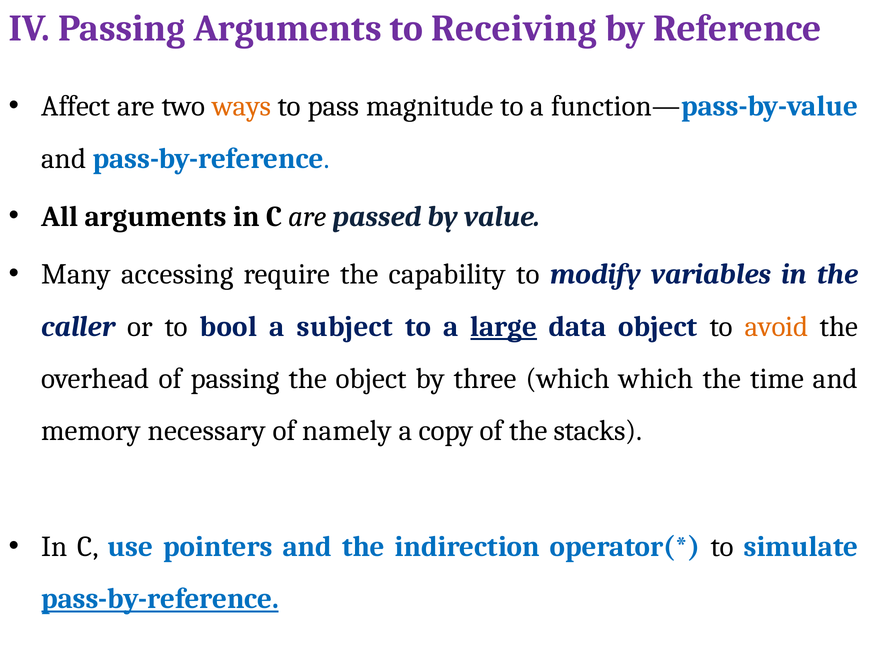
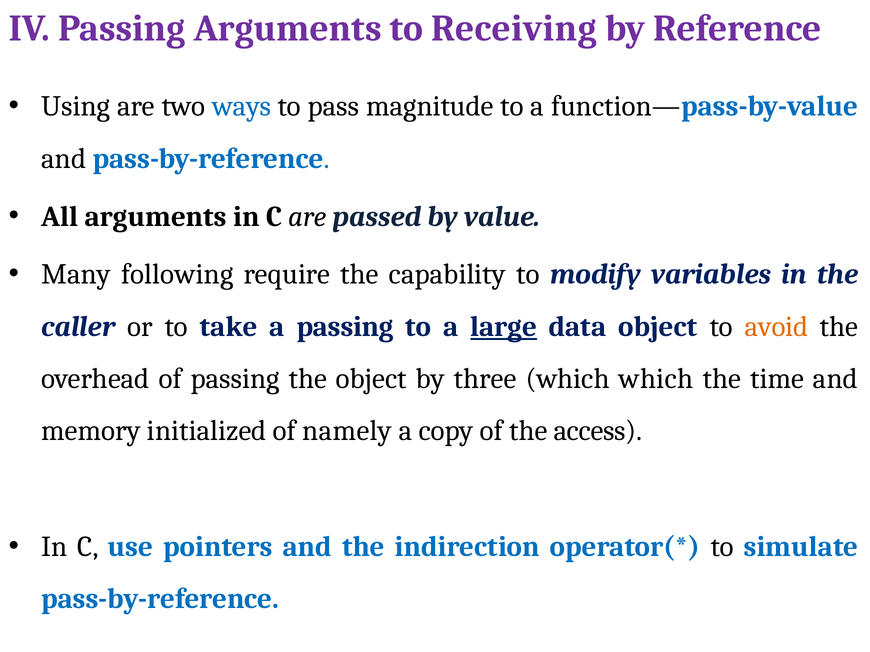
Affect: Affect -> Using
ways colour: orange -> blue
accessing: accessing -> following
bool: bool -> take
a subject: subject -> passing
necessary: necessary -> initialized
stacks: stacks -> access
pass-by-reference at (160, 599) underline: present -> none
